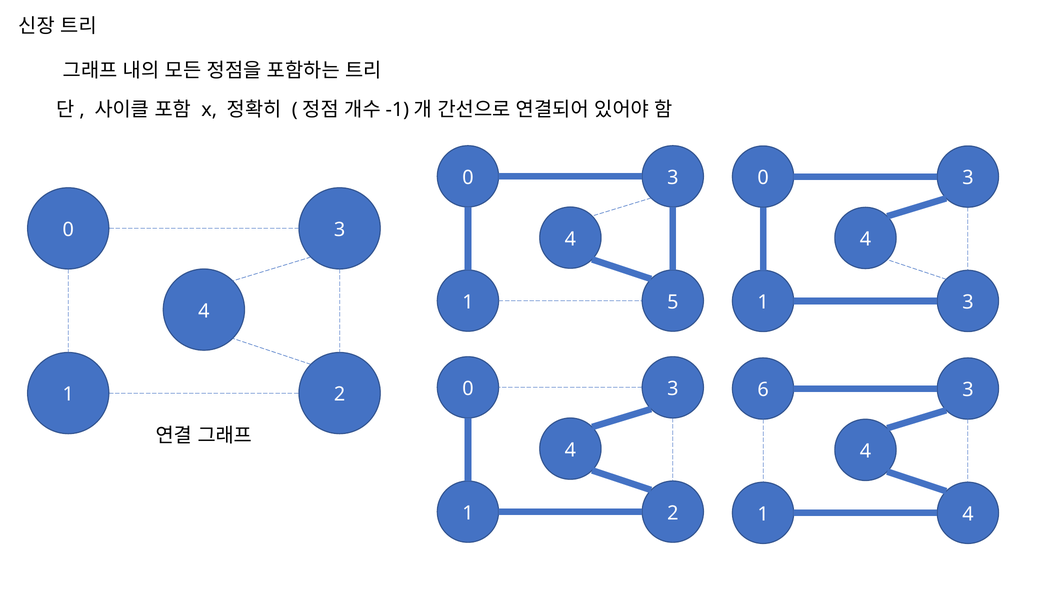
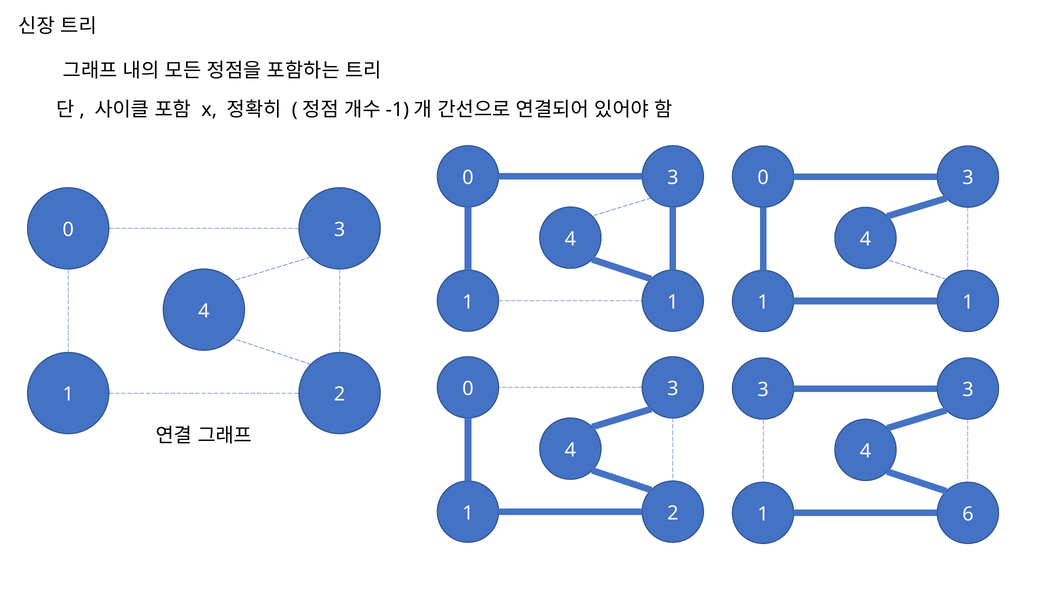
5 at (673, 302): 5 -> 1
3 at (968, 302): 3 -> 1
3 6: 6 -> 3
1 4: 4 -> 6
